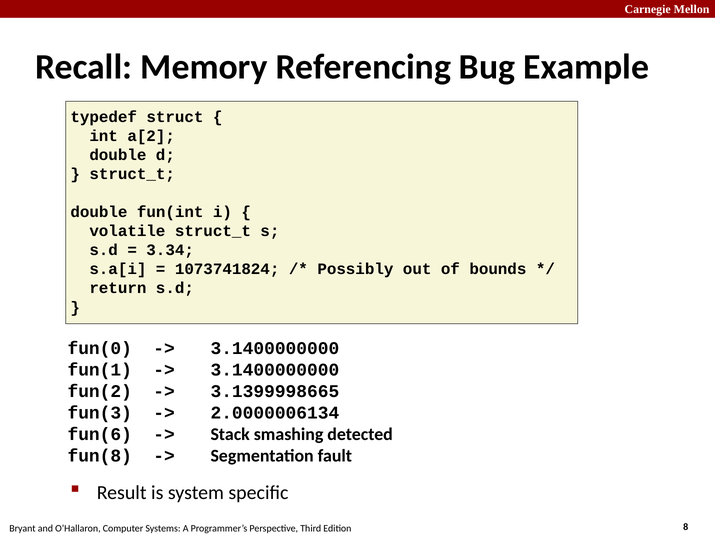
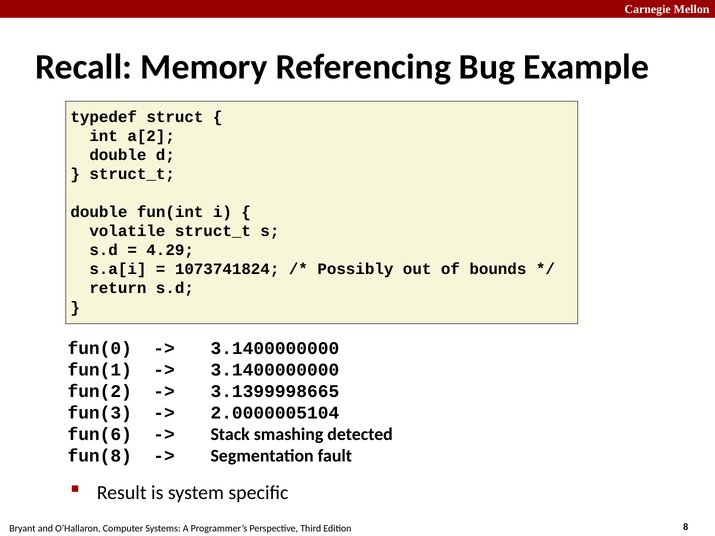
3.34: 3.34 -> 4.29
2.0000006134: 2.0000006134 -> 2.0000005104
